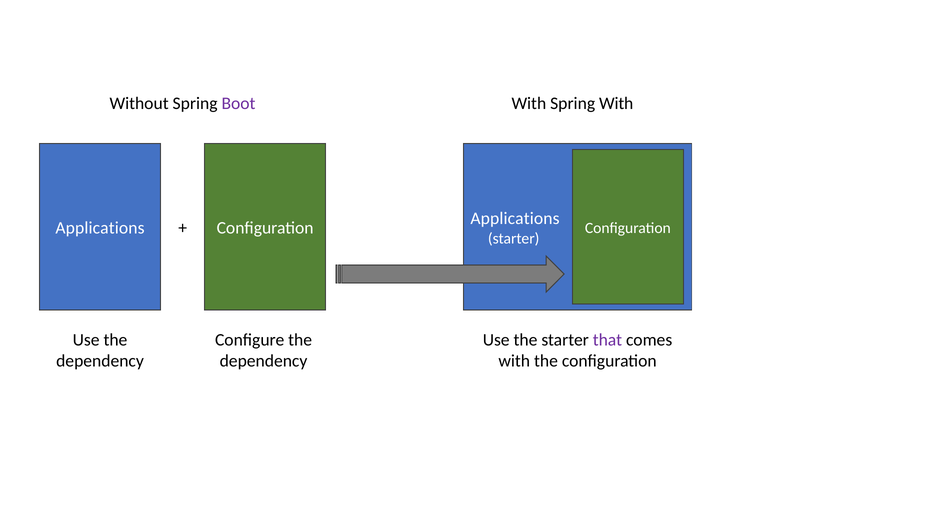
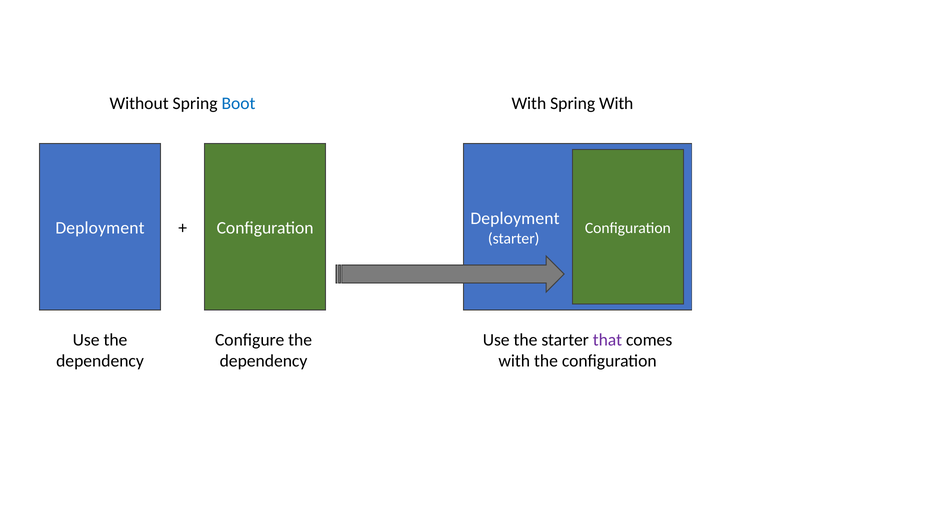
Boot colour: purple -> blue
Applications at (515, 218): Applications -> Deployment
Applications at (100, 228): Applications -> Deployment
